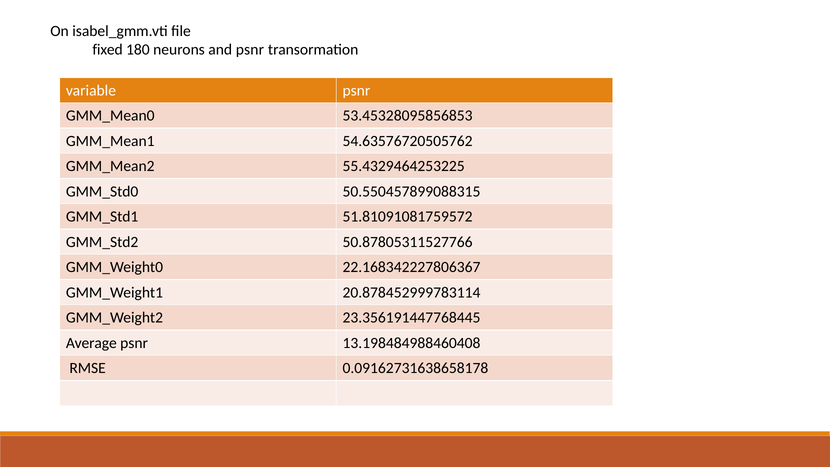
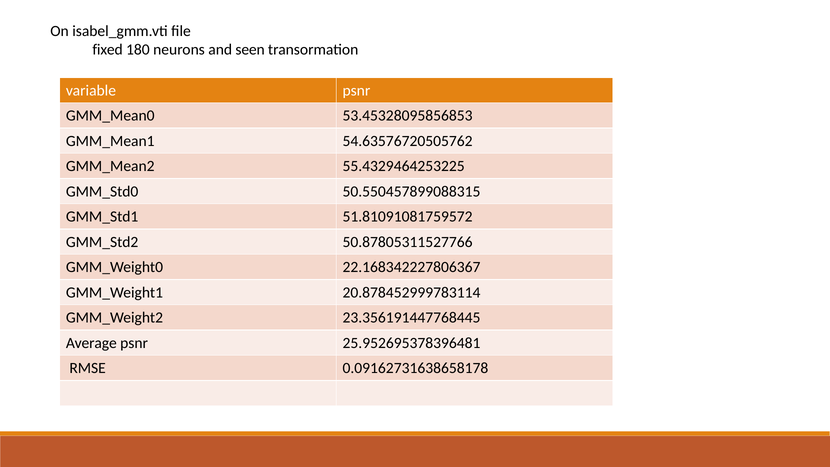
and psnr: psnr -> seen
13.198484988460408: 13.198484988460408 -> 25.952695378396481
